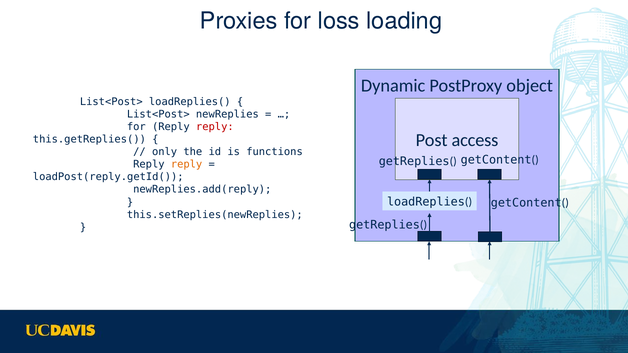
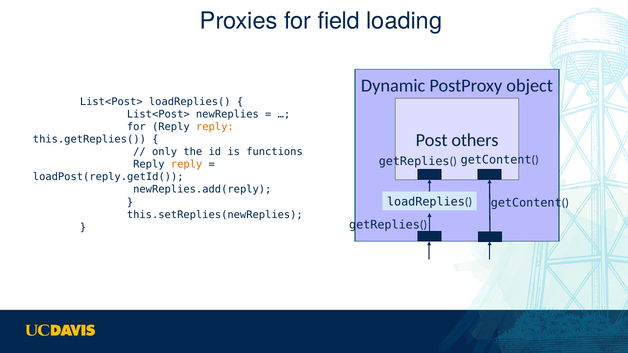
loss: loss -> field
reply at (215, 127) colour: red -> orange
access: access -> others
